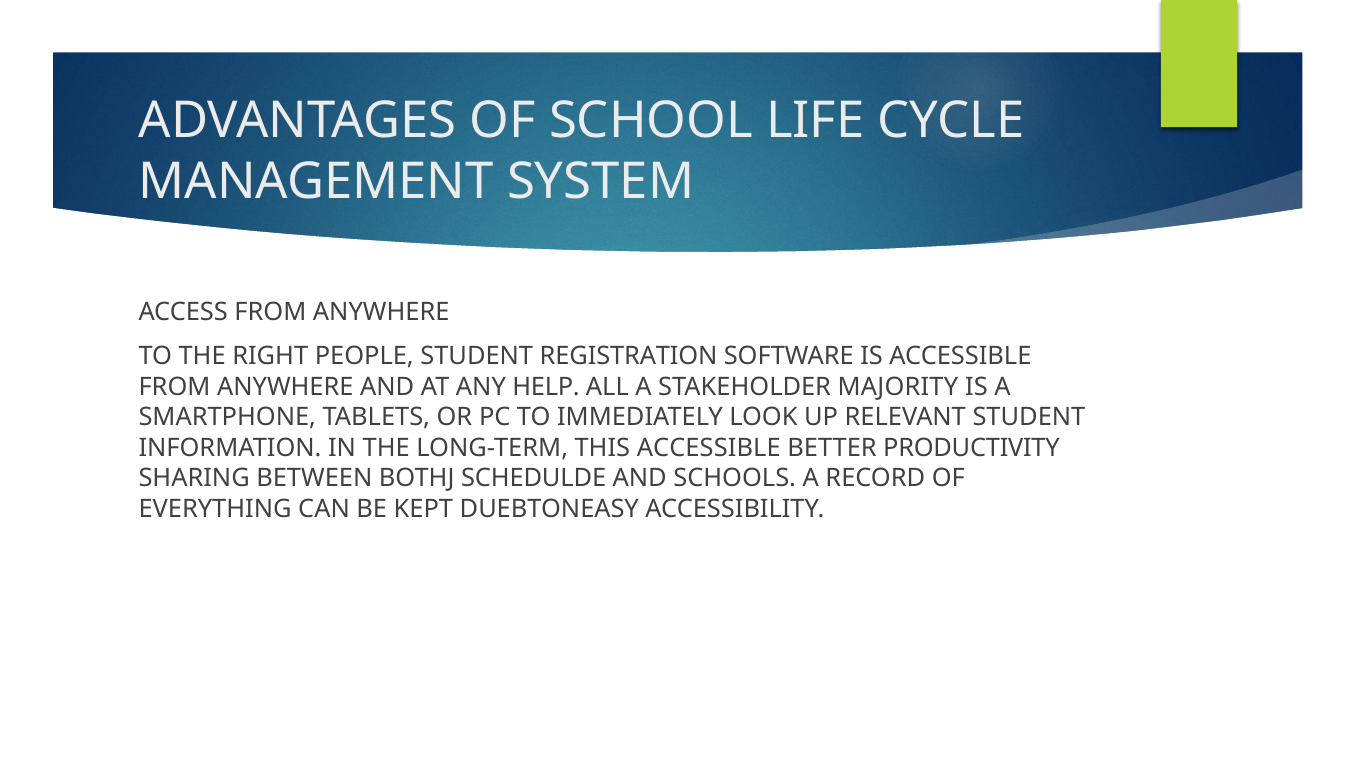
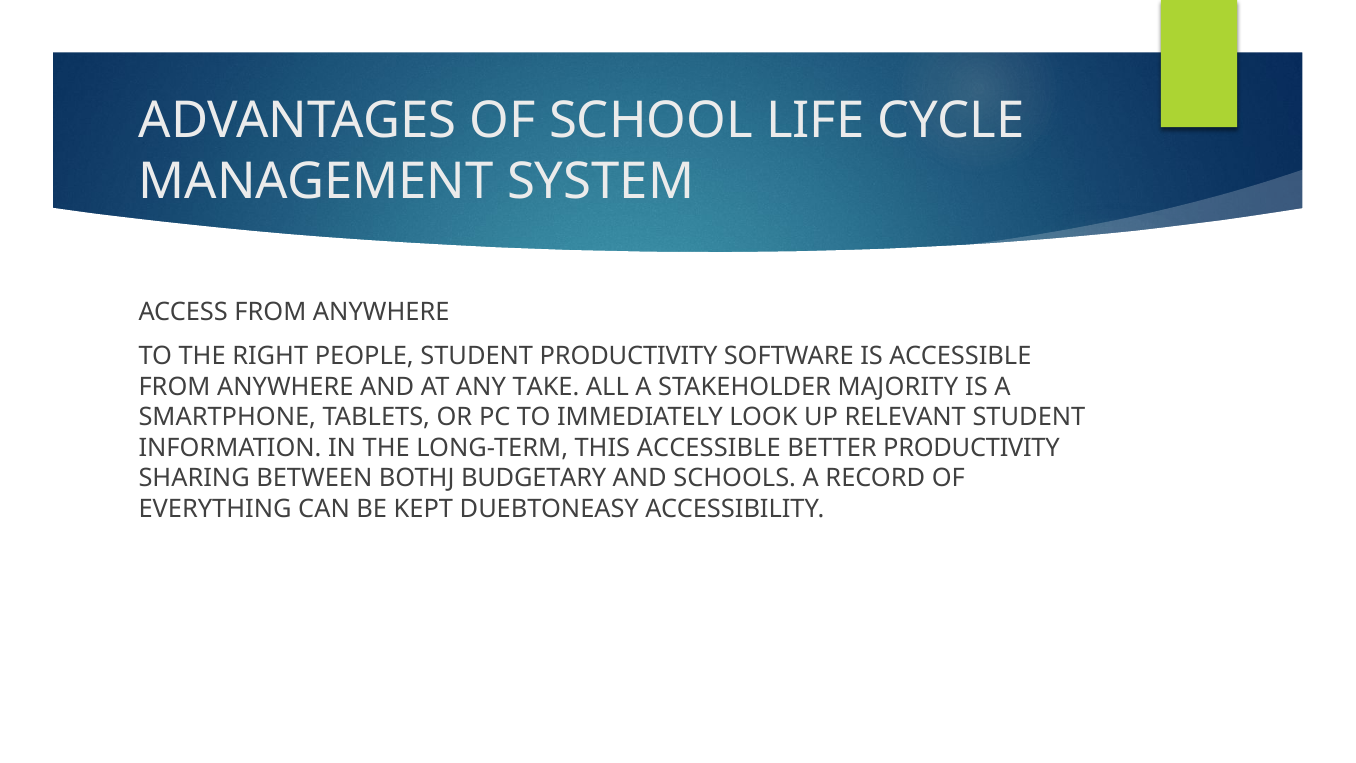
STUDENT REGISTRATION: REGISTRATION -> PRODUCTIVITY
HELP: HELP -> TAKE
SCHEDULDE: SCHEDULDE -> BUDGETARY
